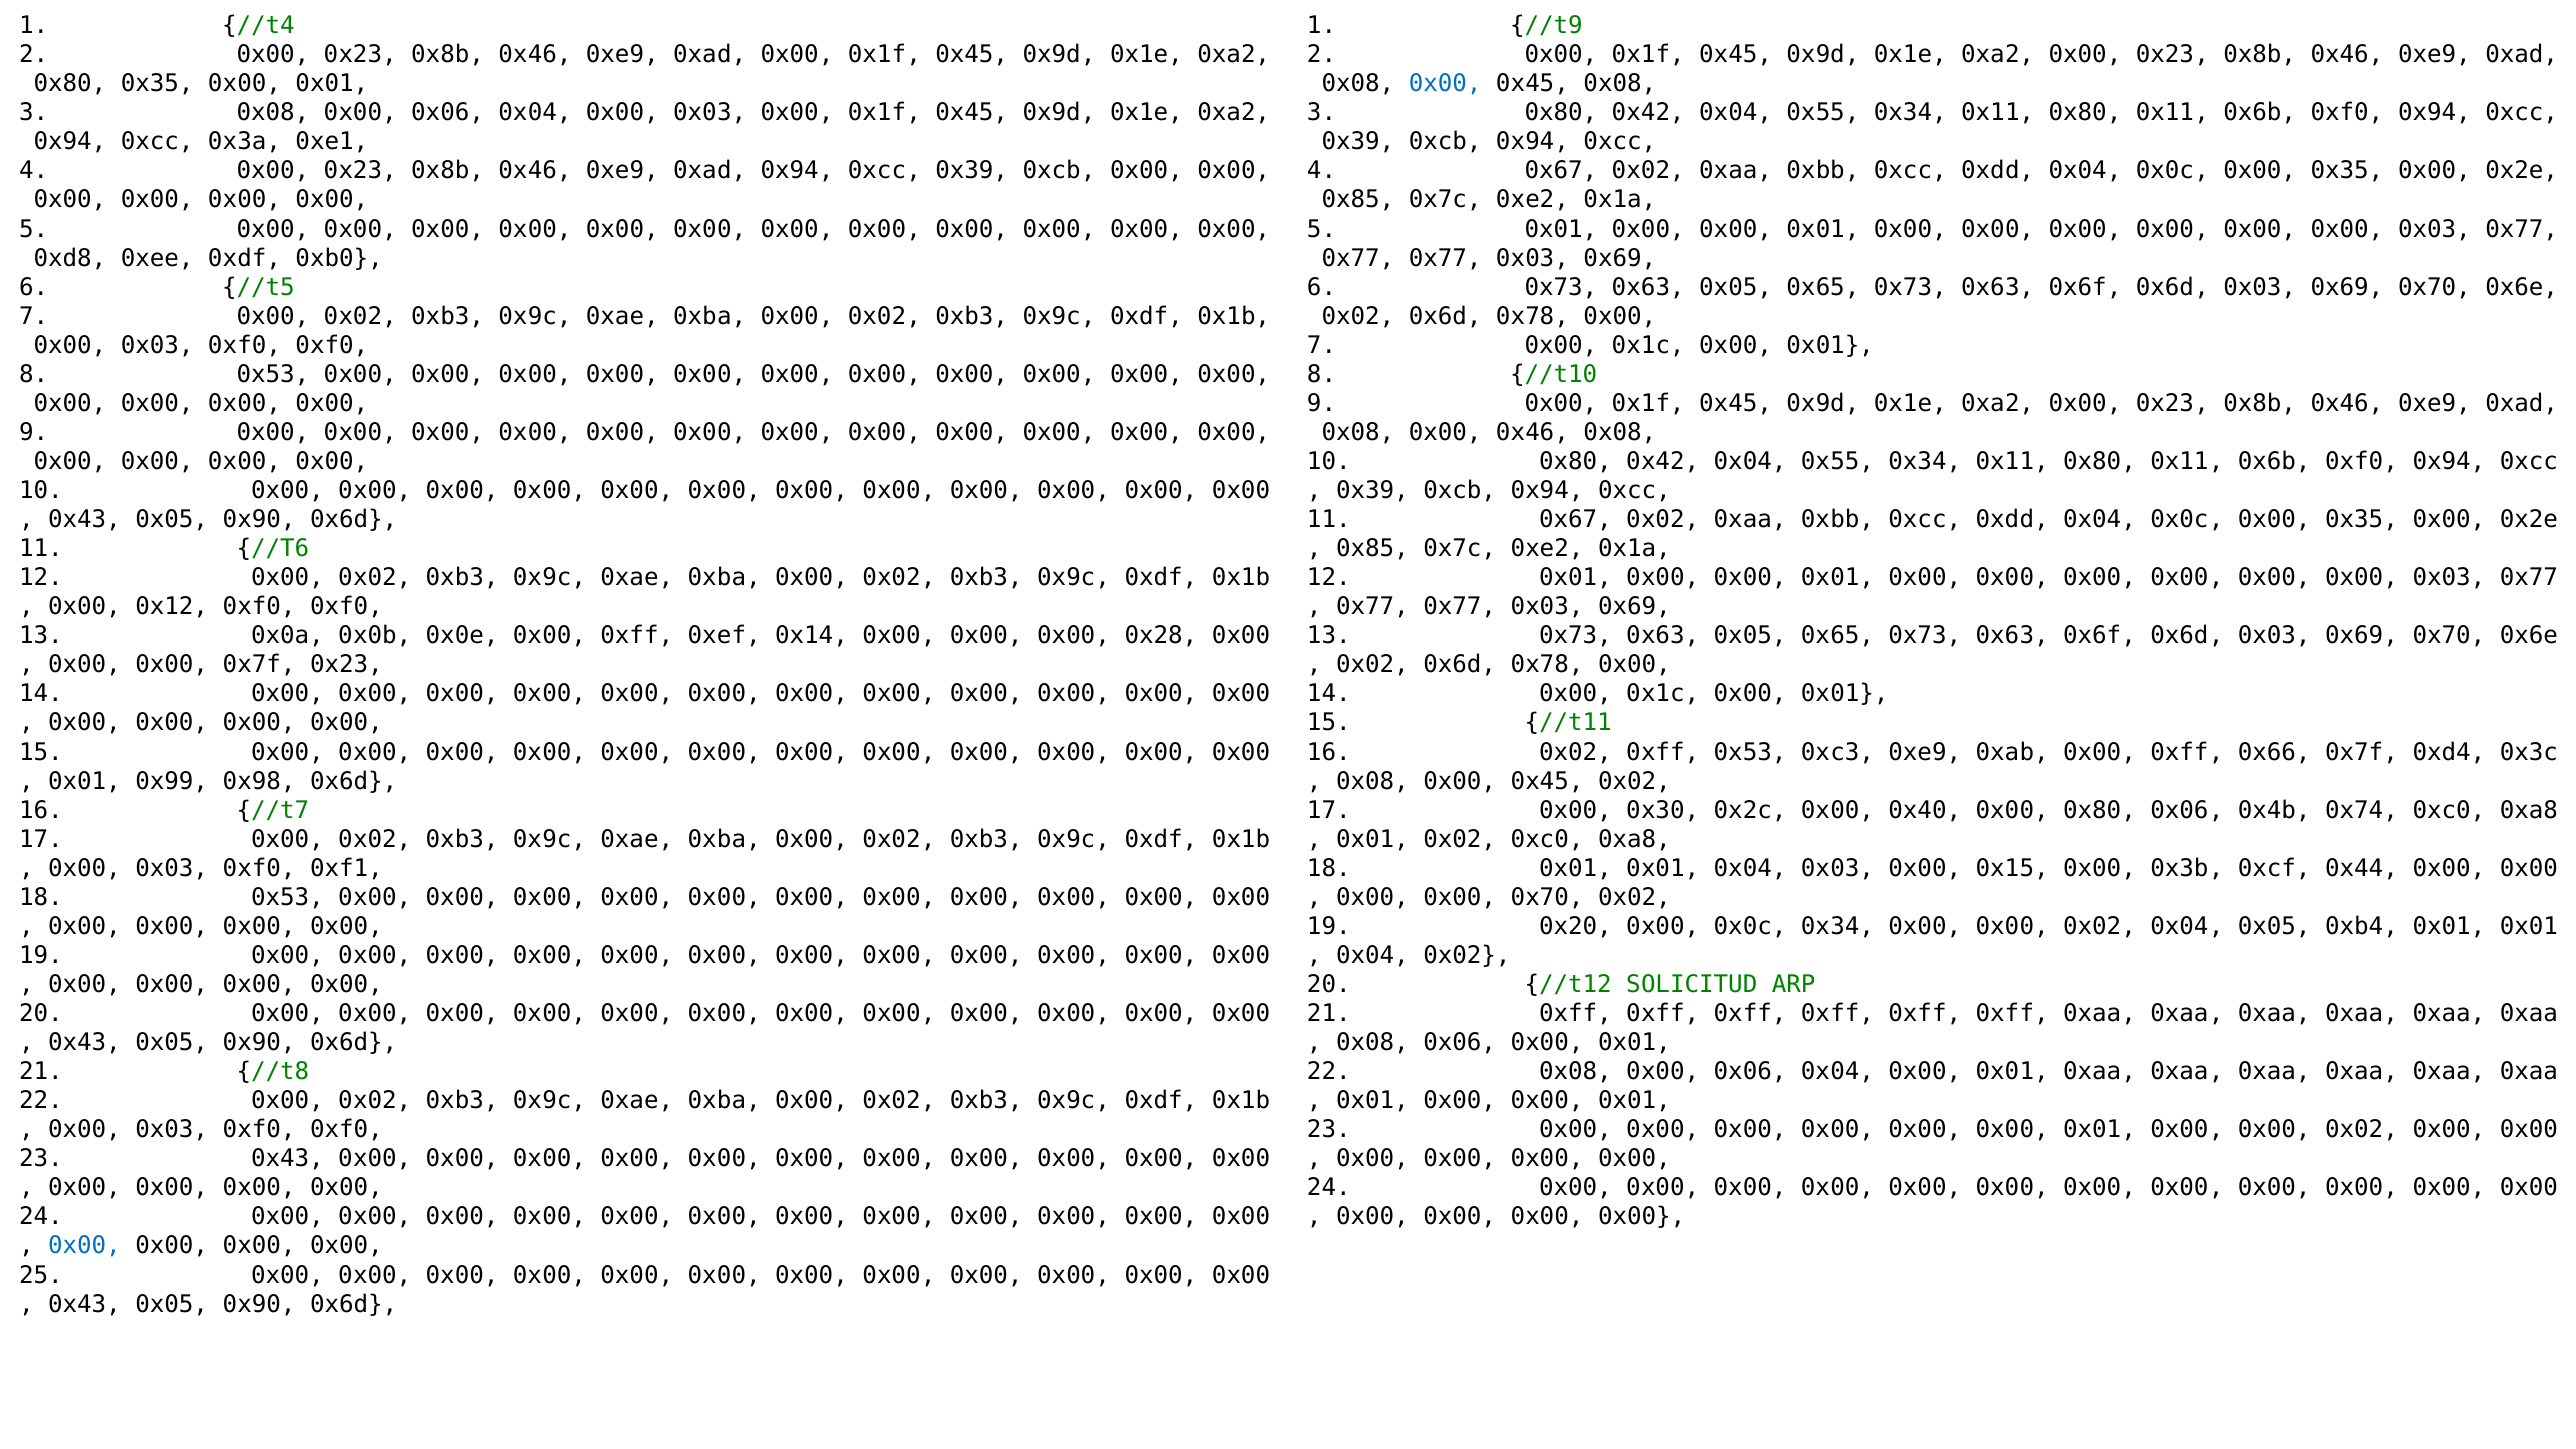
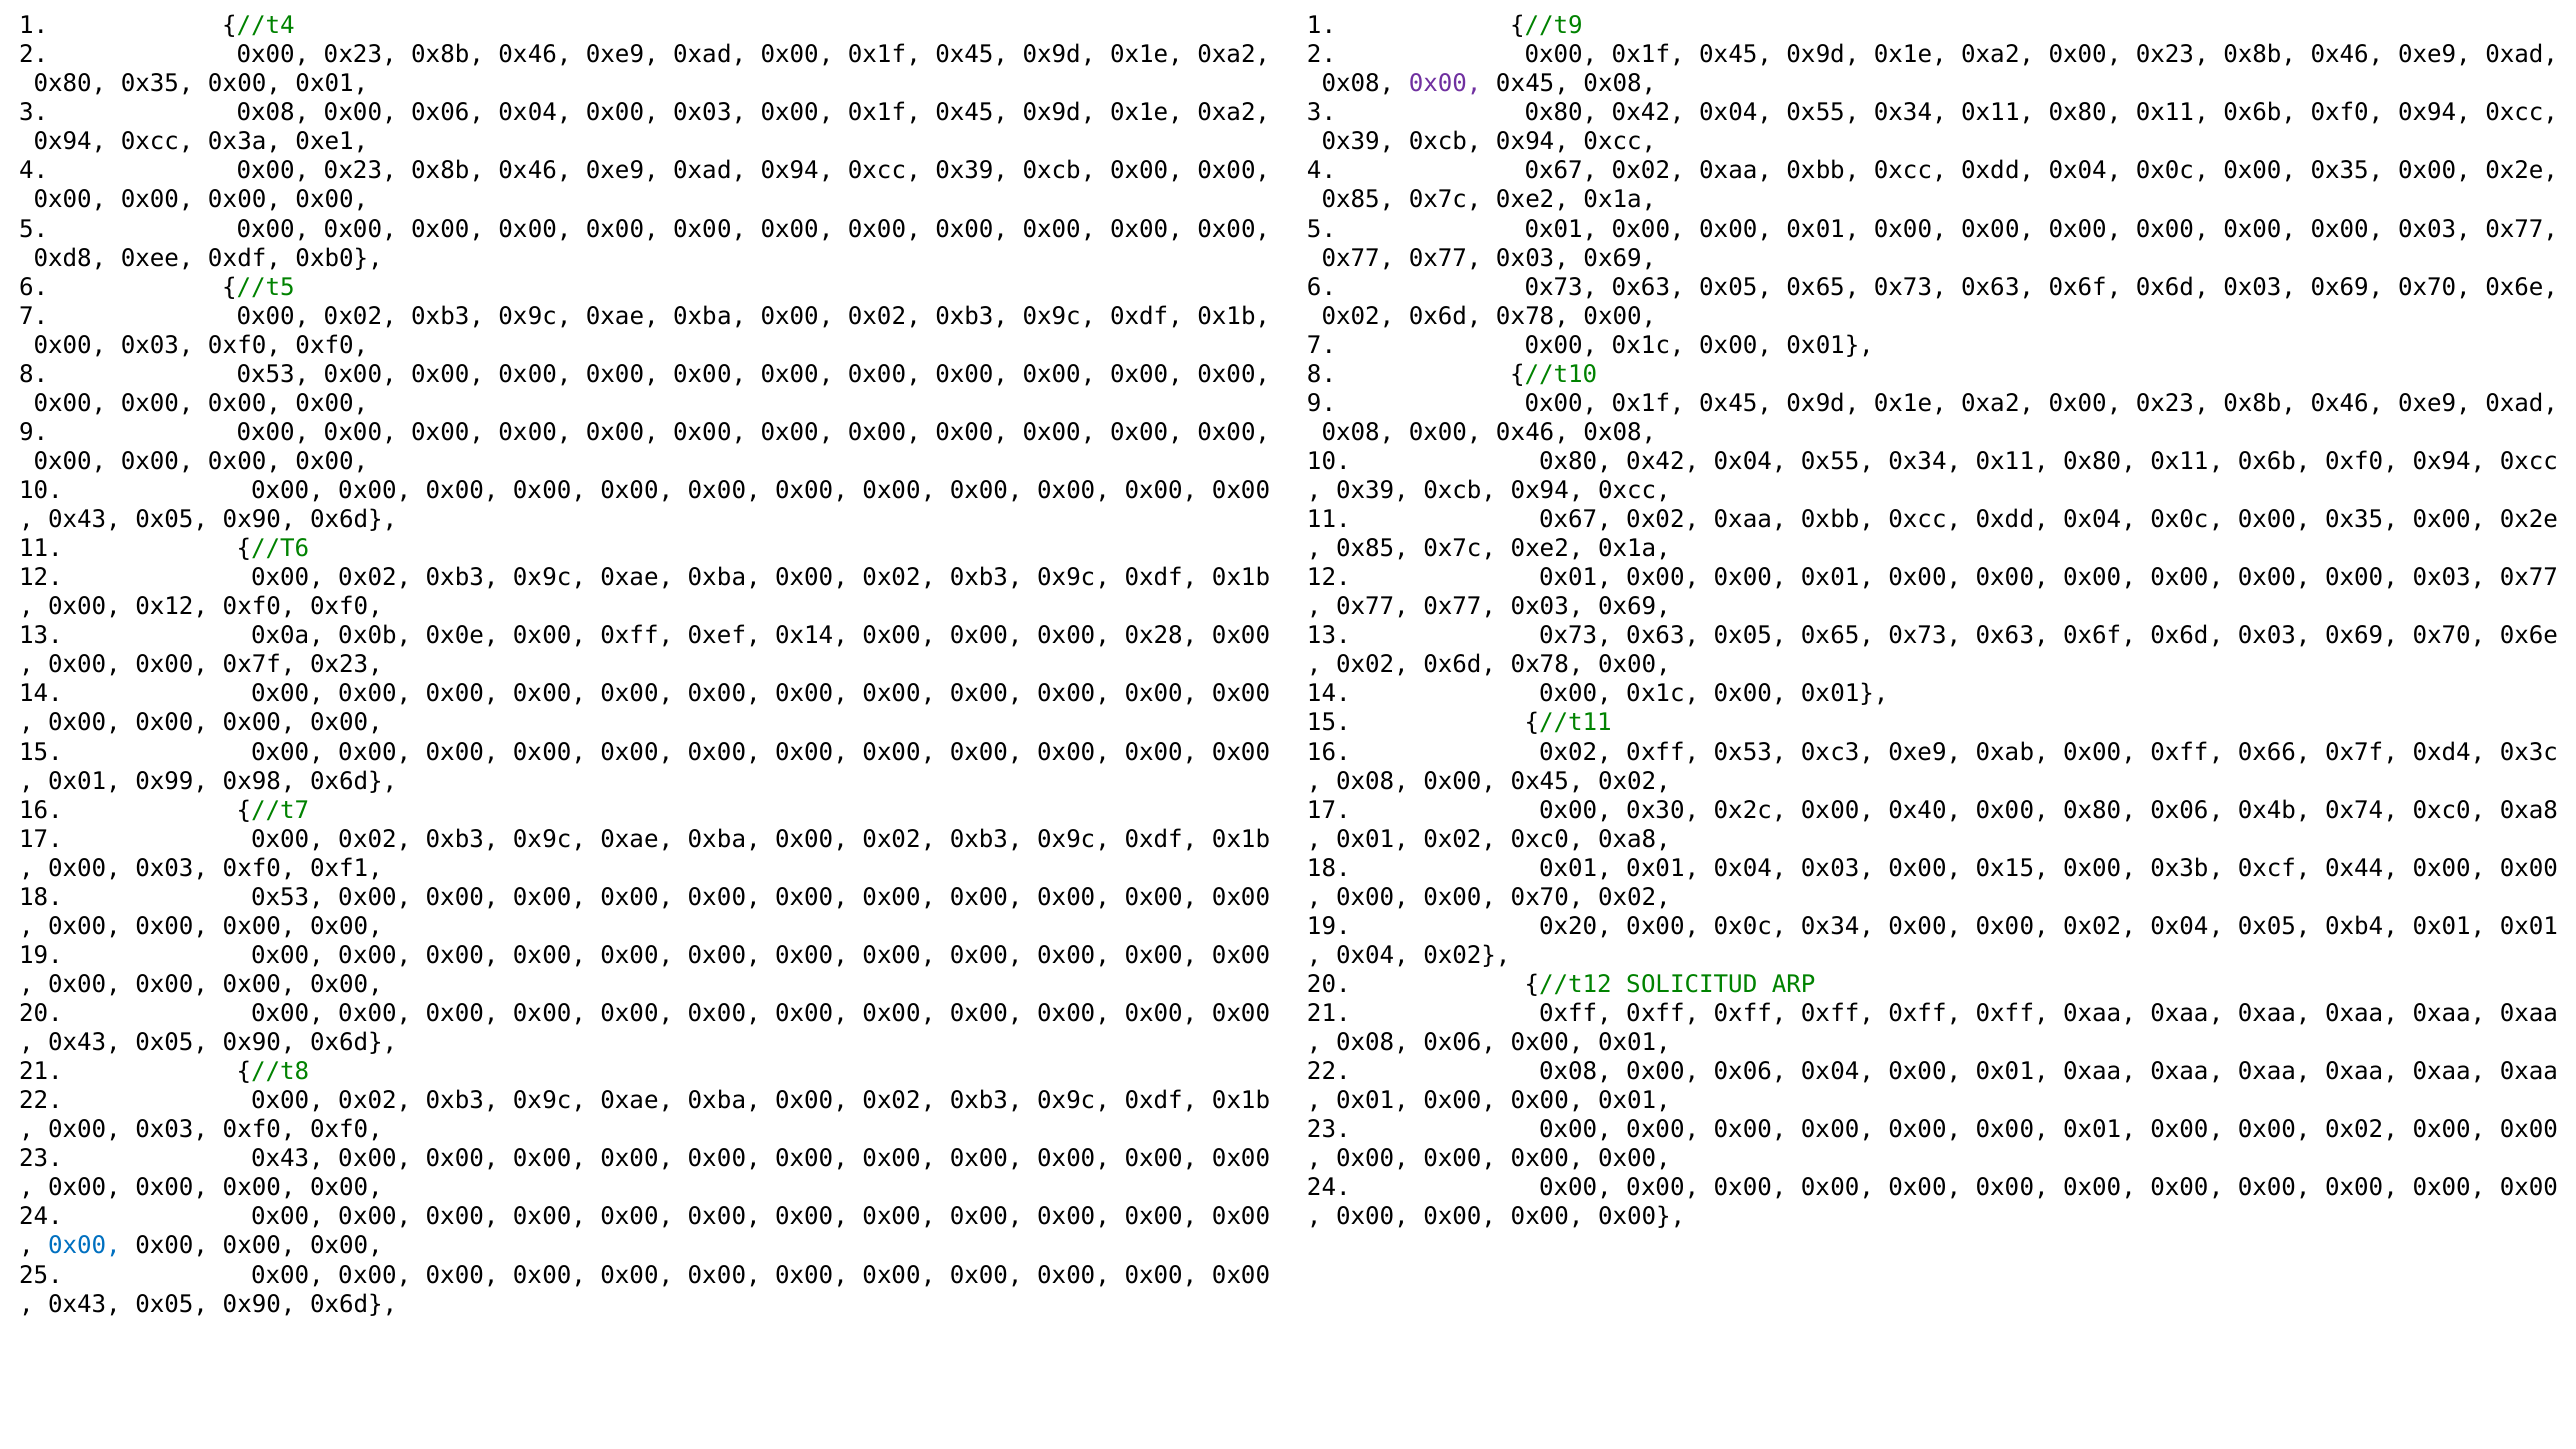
0x00 at (1445, 84) colour: blue -> purple
